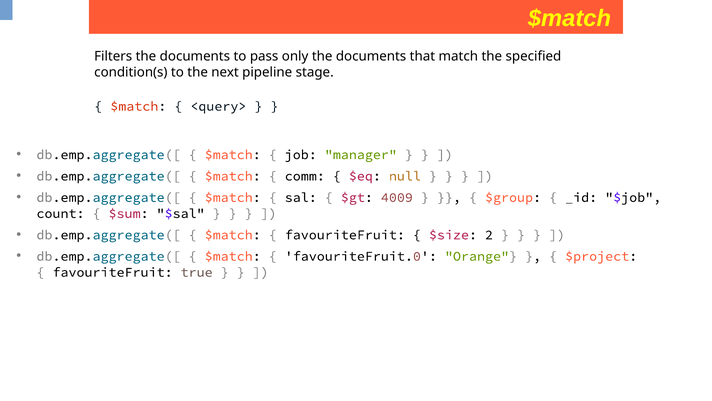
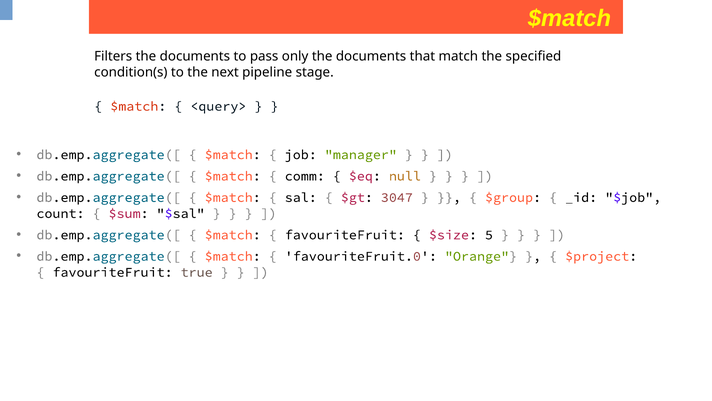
4009: 4009 -> 3047
2: 2 -> 5
